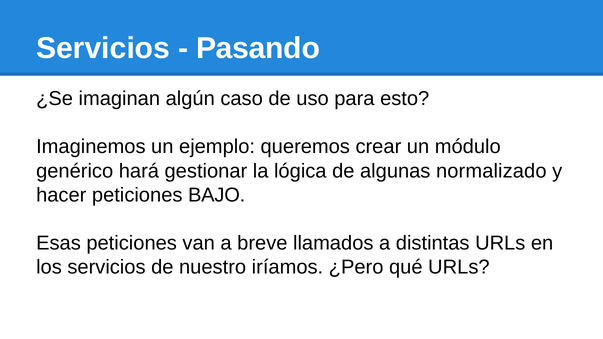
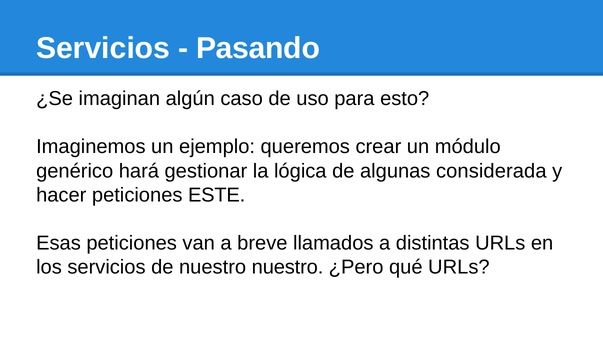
normalizado: normalizado -> considerada
BAJO: BAJO -> ESTE
nuestro iríamos: iríamos -> nuestro
